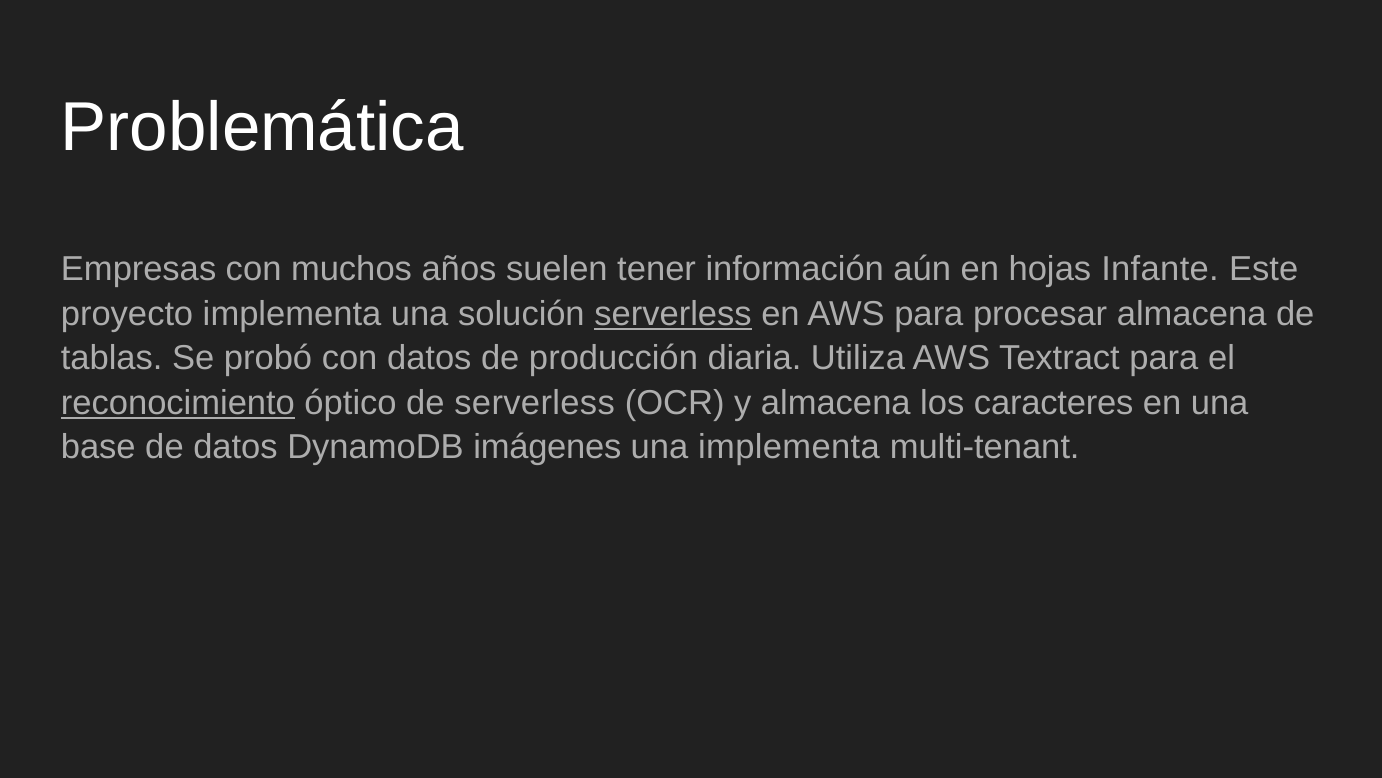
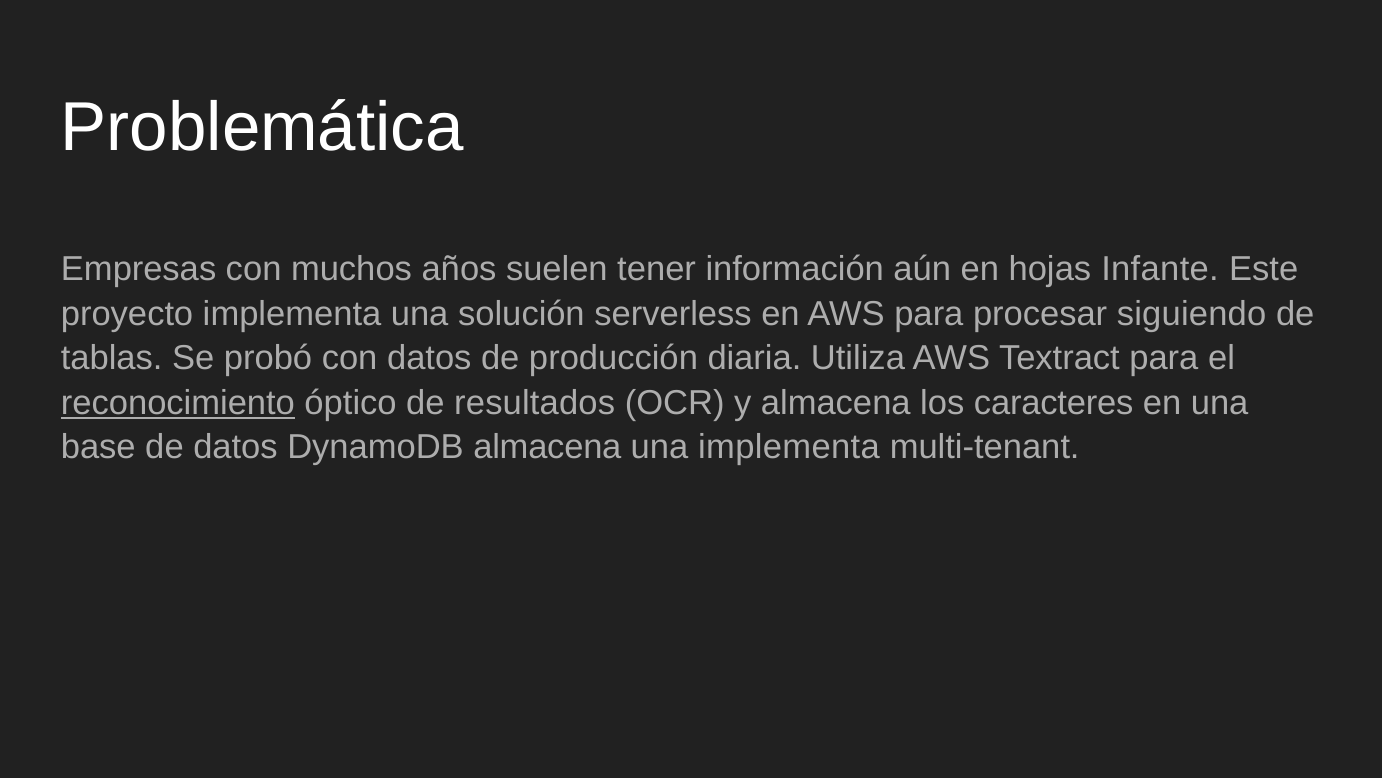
serverless at (673, 314) underline: present -> none
procesar almacena: almacena -> siguiendo
de serverless: serverless -> resultados
DynamoDB imágenes: imágenes -> almacena
